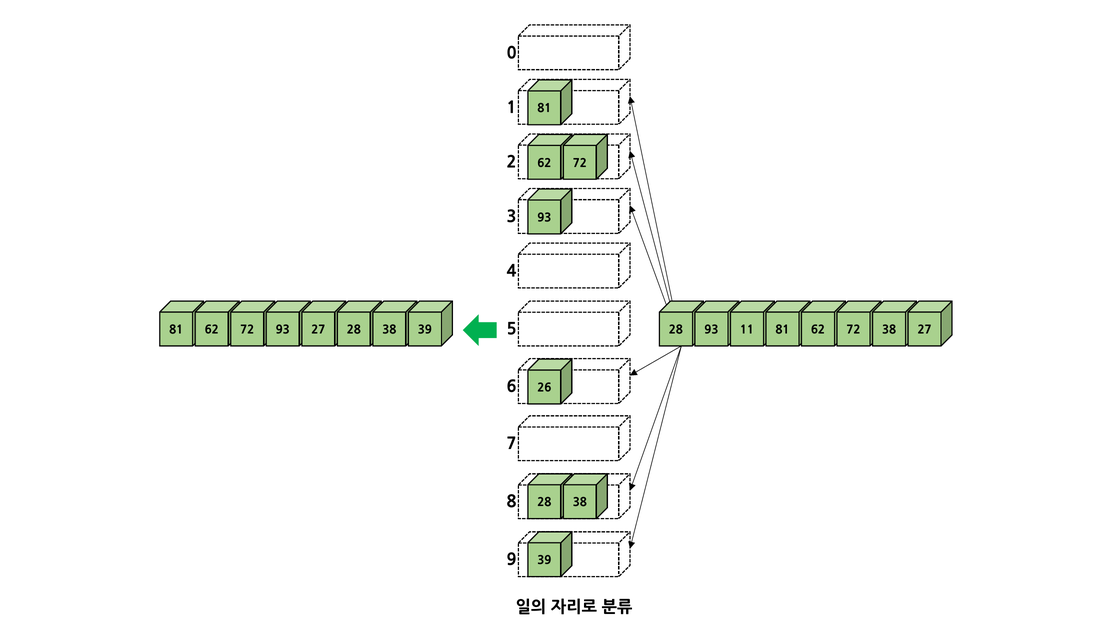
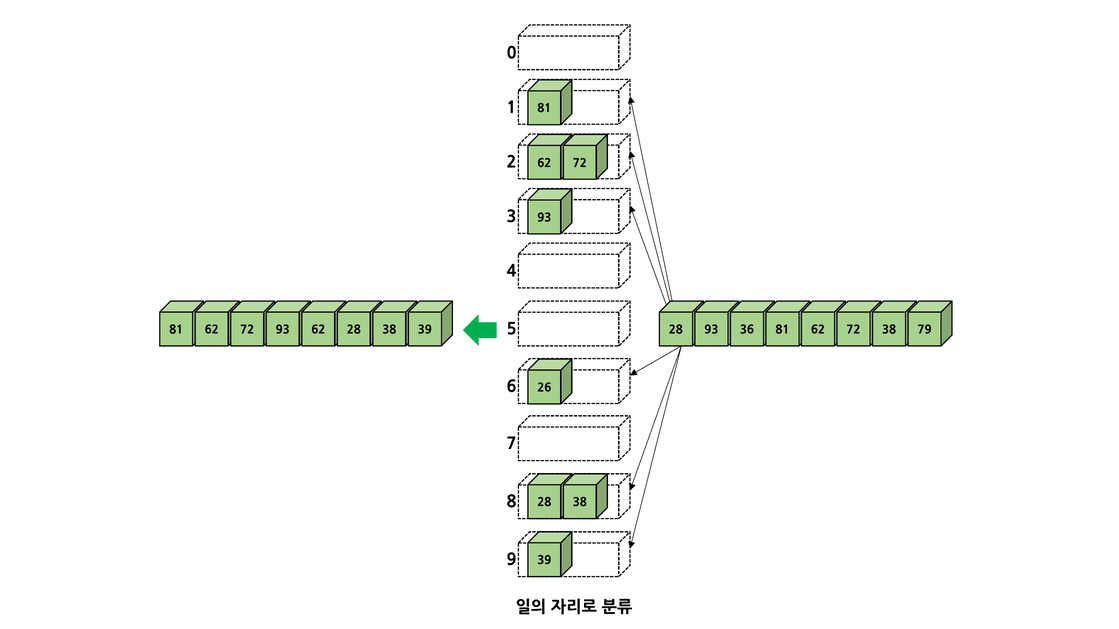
93 27: 27 -> 62
11: 11 -> 36
38 27: 27 -> 79
